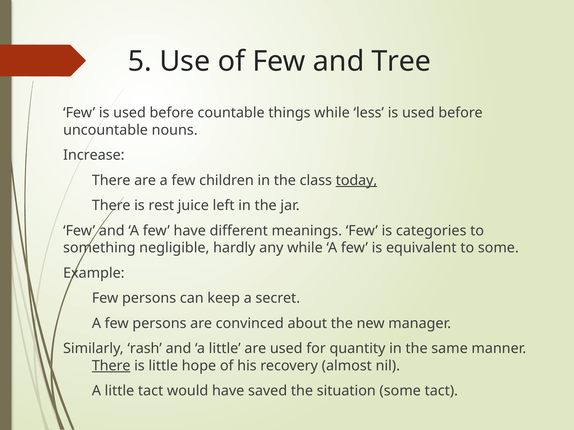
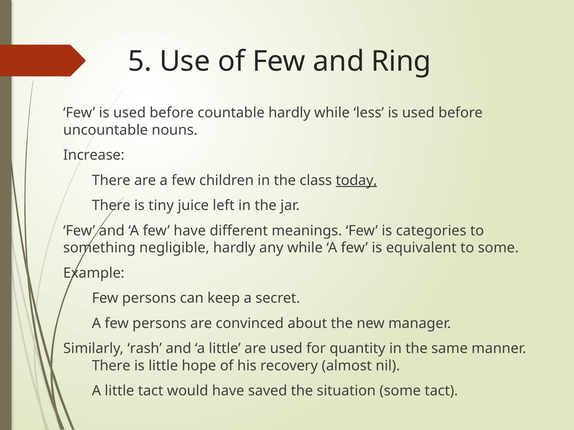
Tree: Tree -> Ring
countable things: things -> hardly
rest: rest -> tiny
There at (111, 366) underline: present -> none
